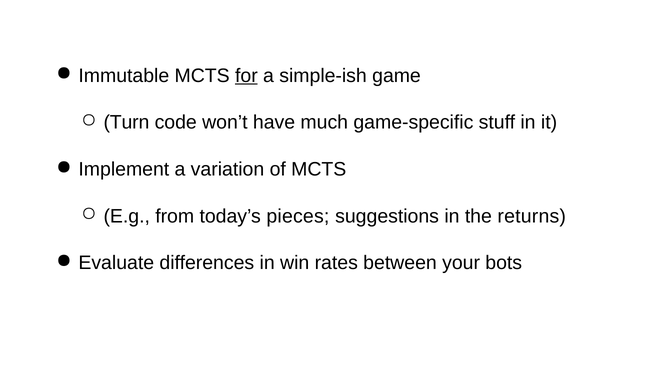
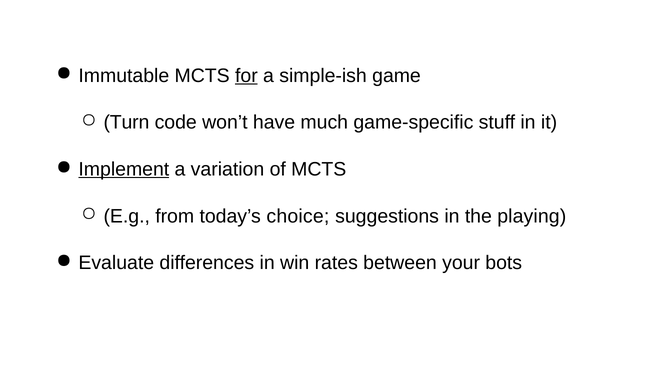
Implement underline: none -> present
pieces: pieces -> choice
returns: returns -> playing
